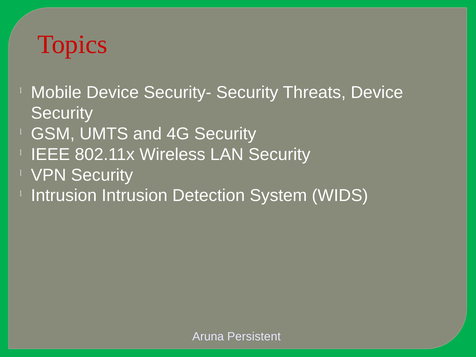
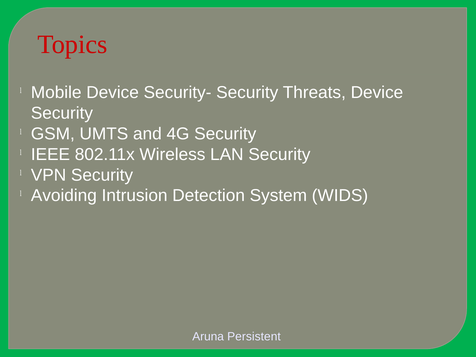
Intrusion at (64, 196): Intrusion -> Avoiding
